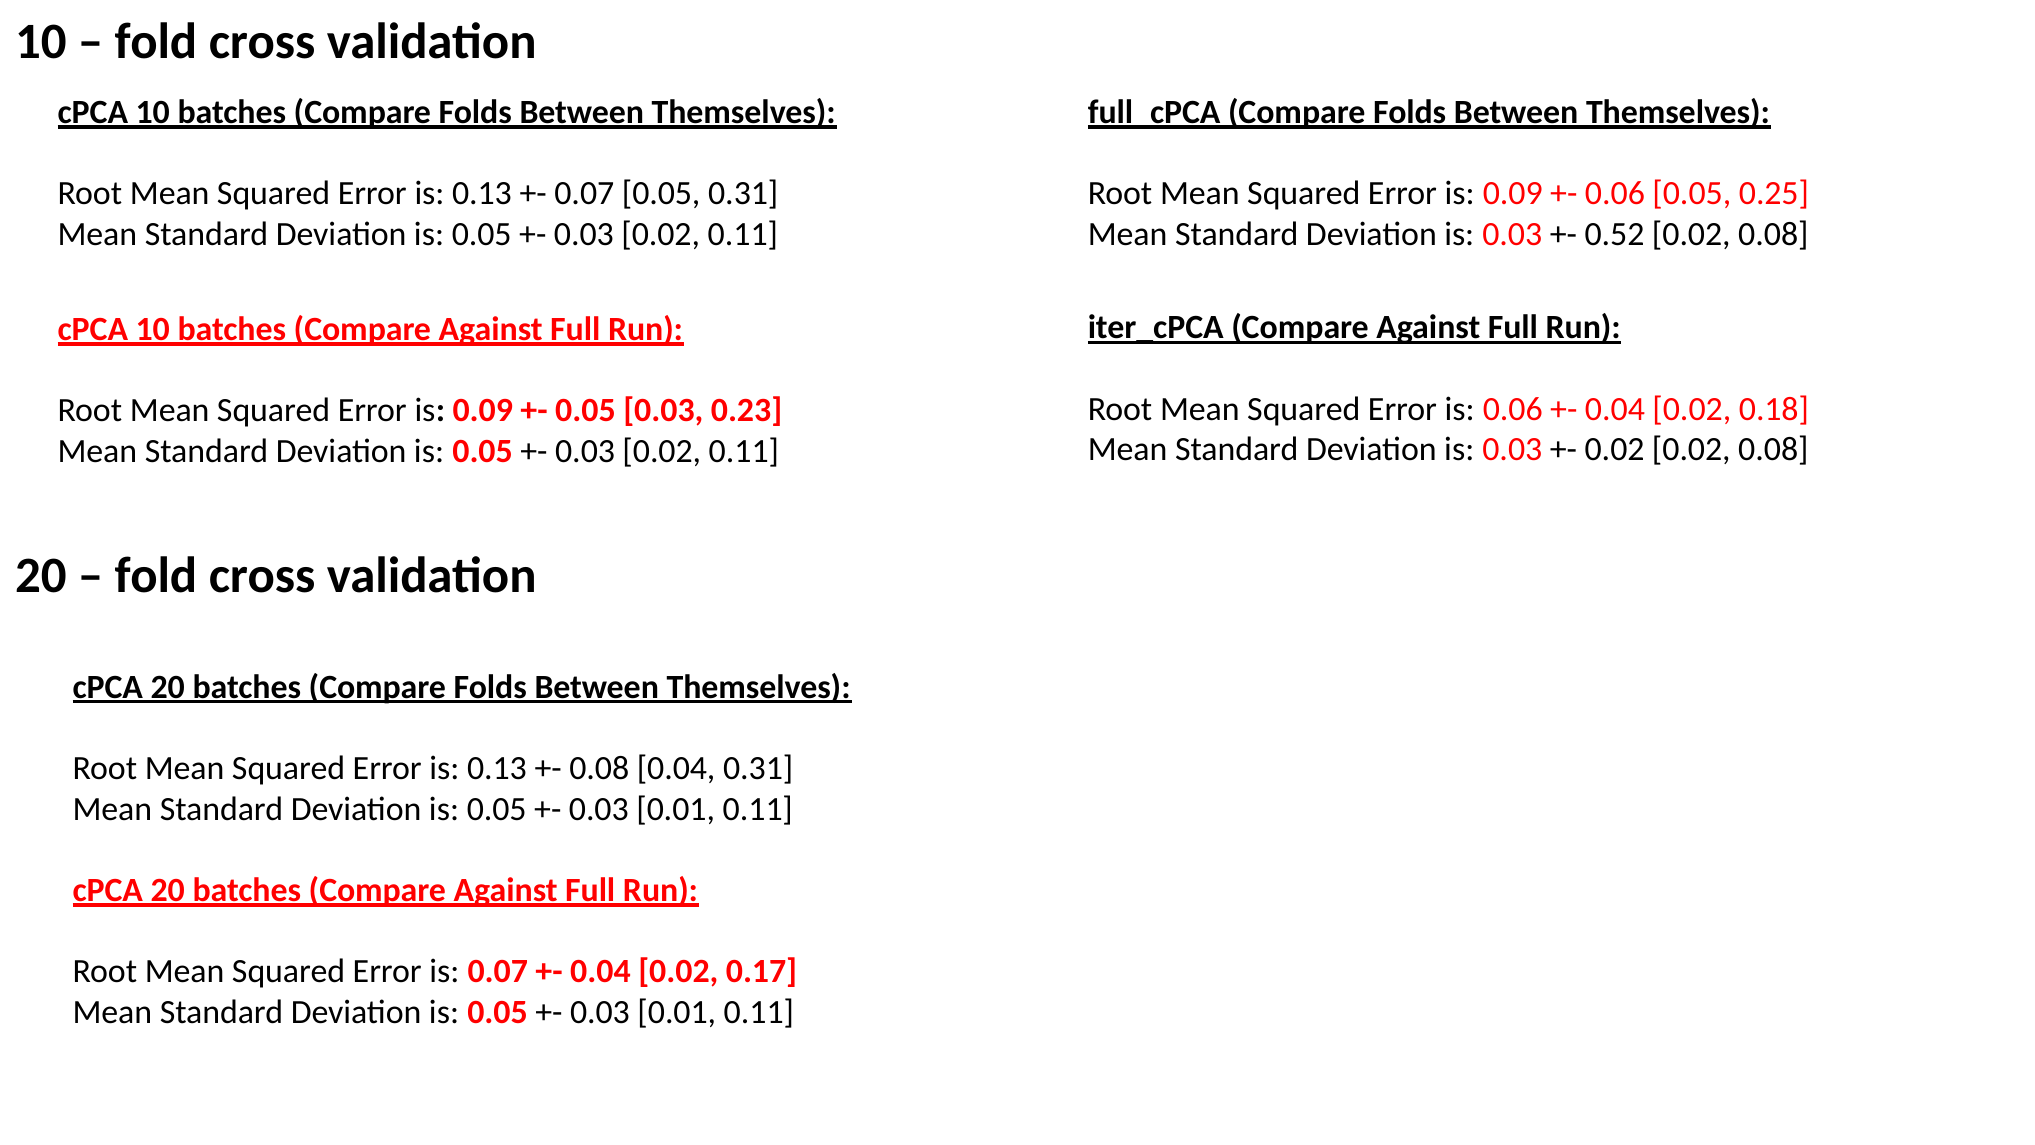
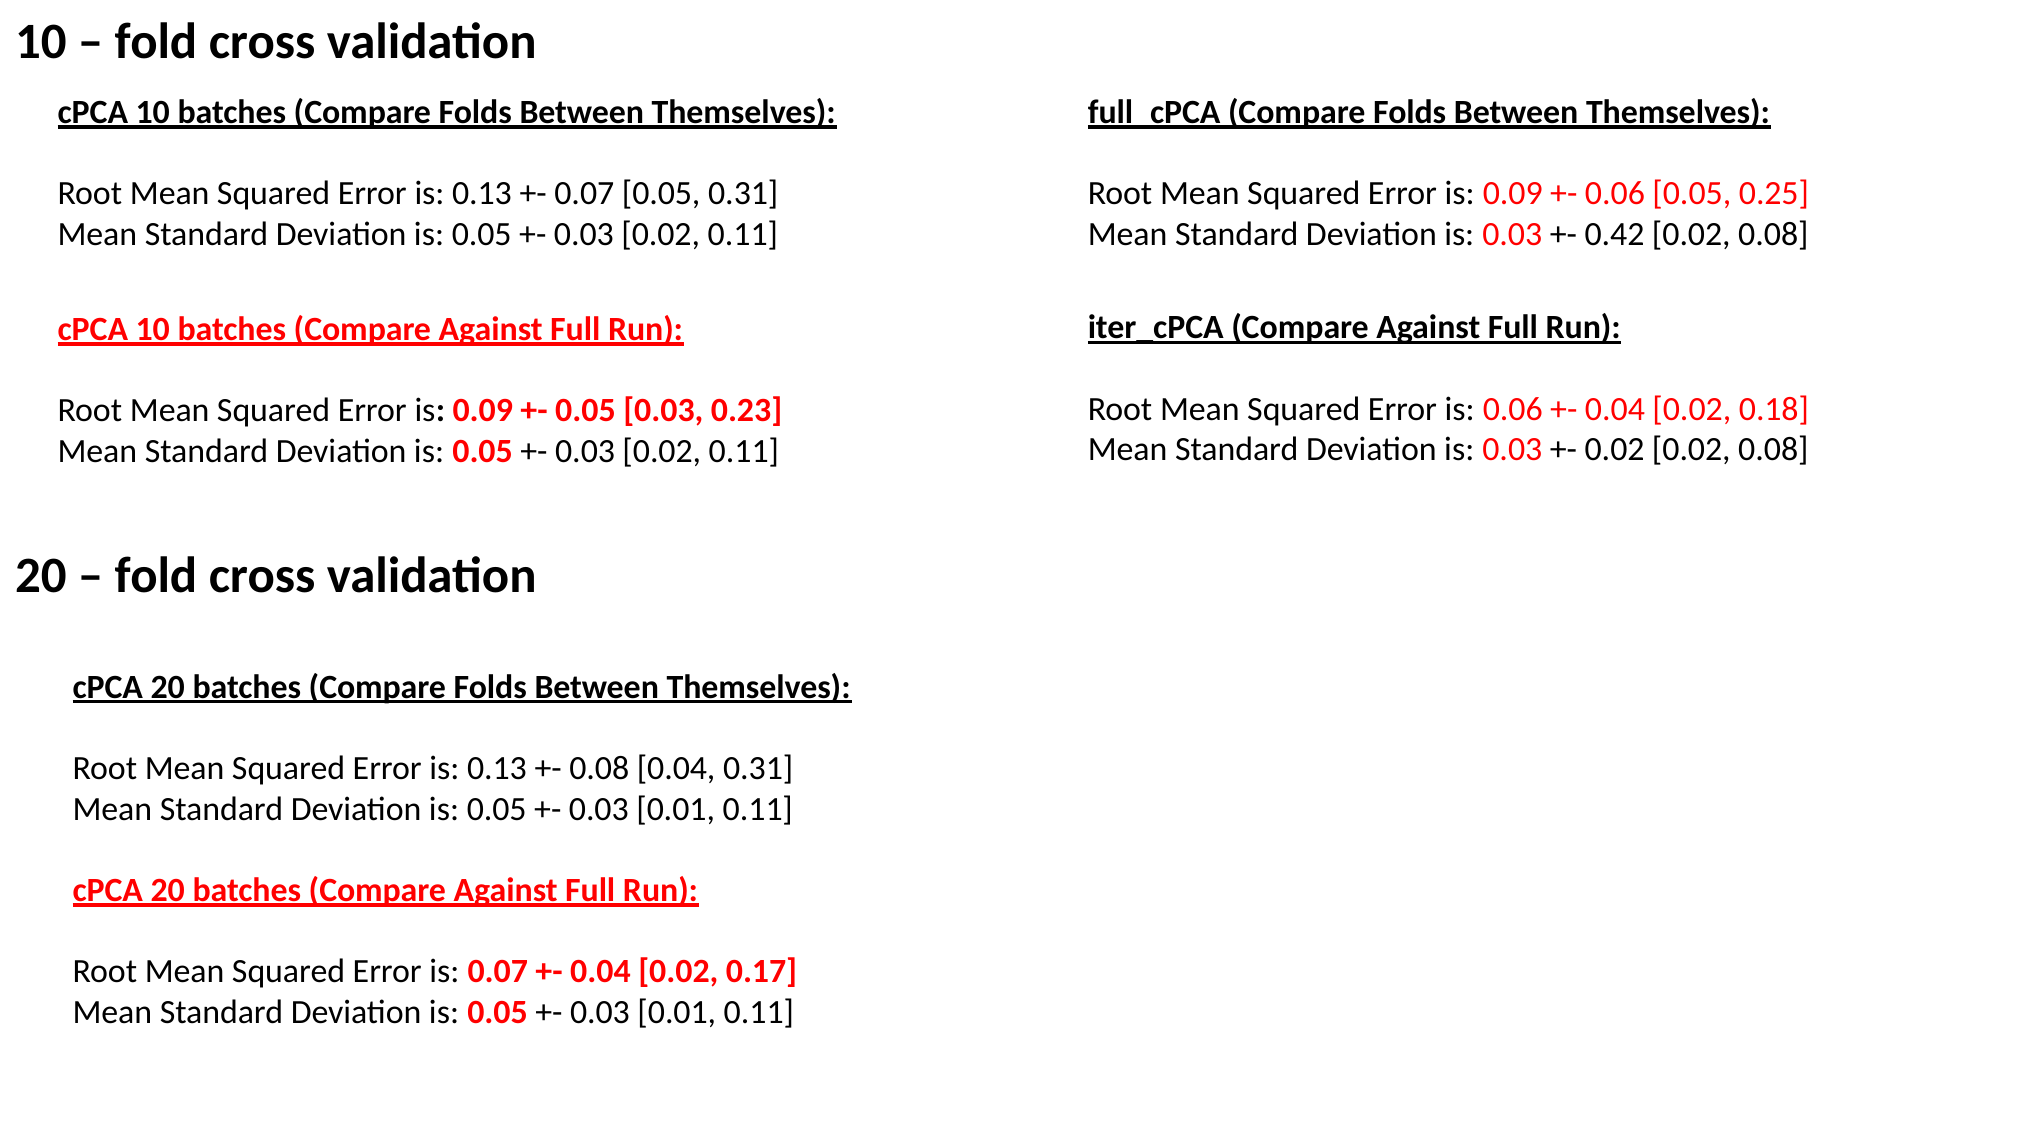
0.52: 0.52 -> 0.42
